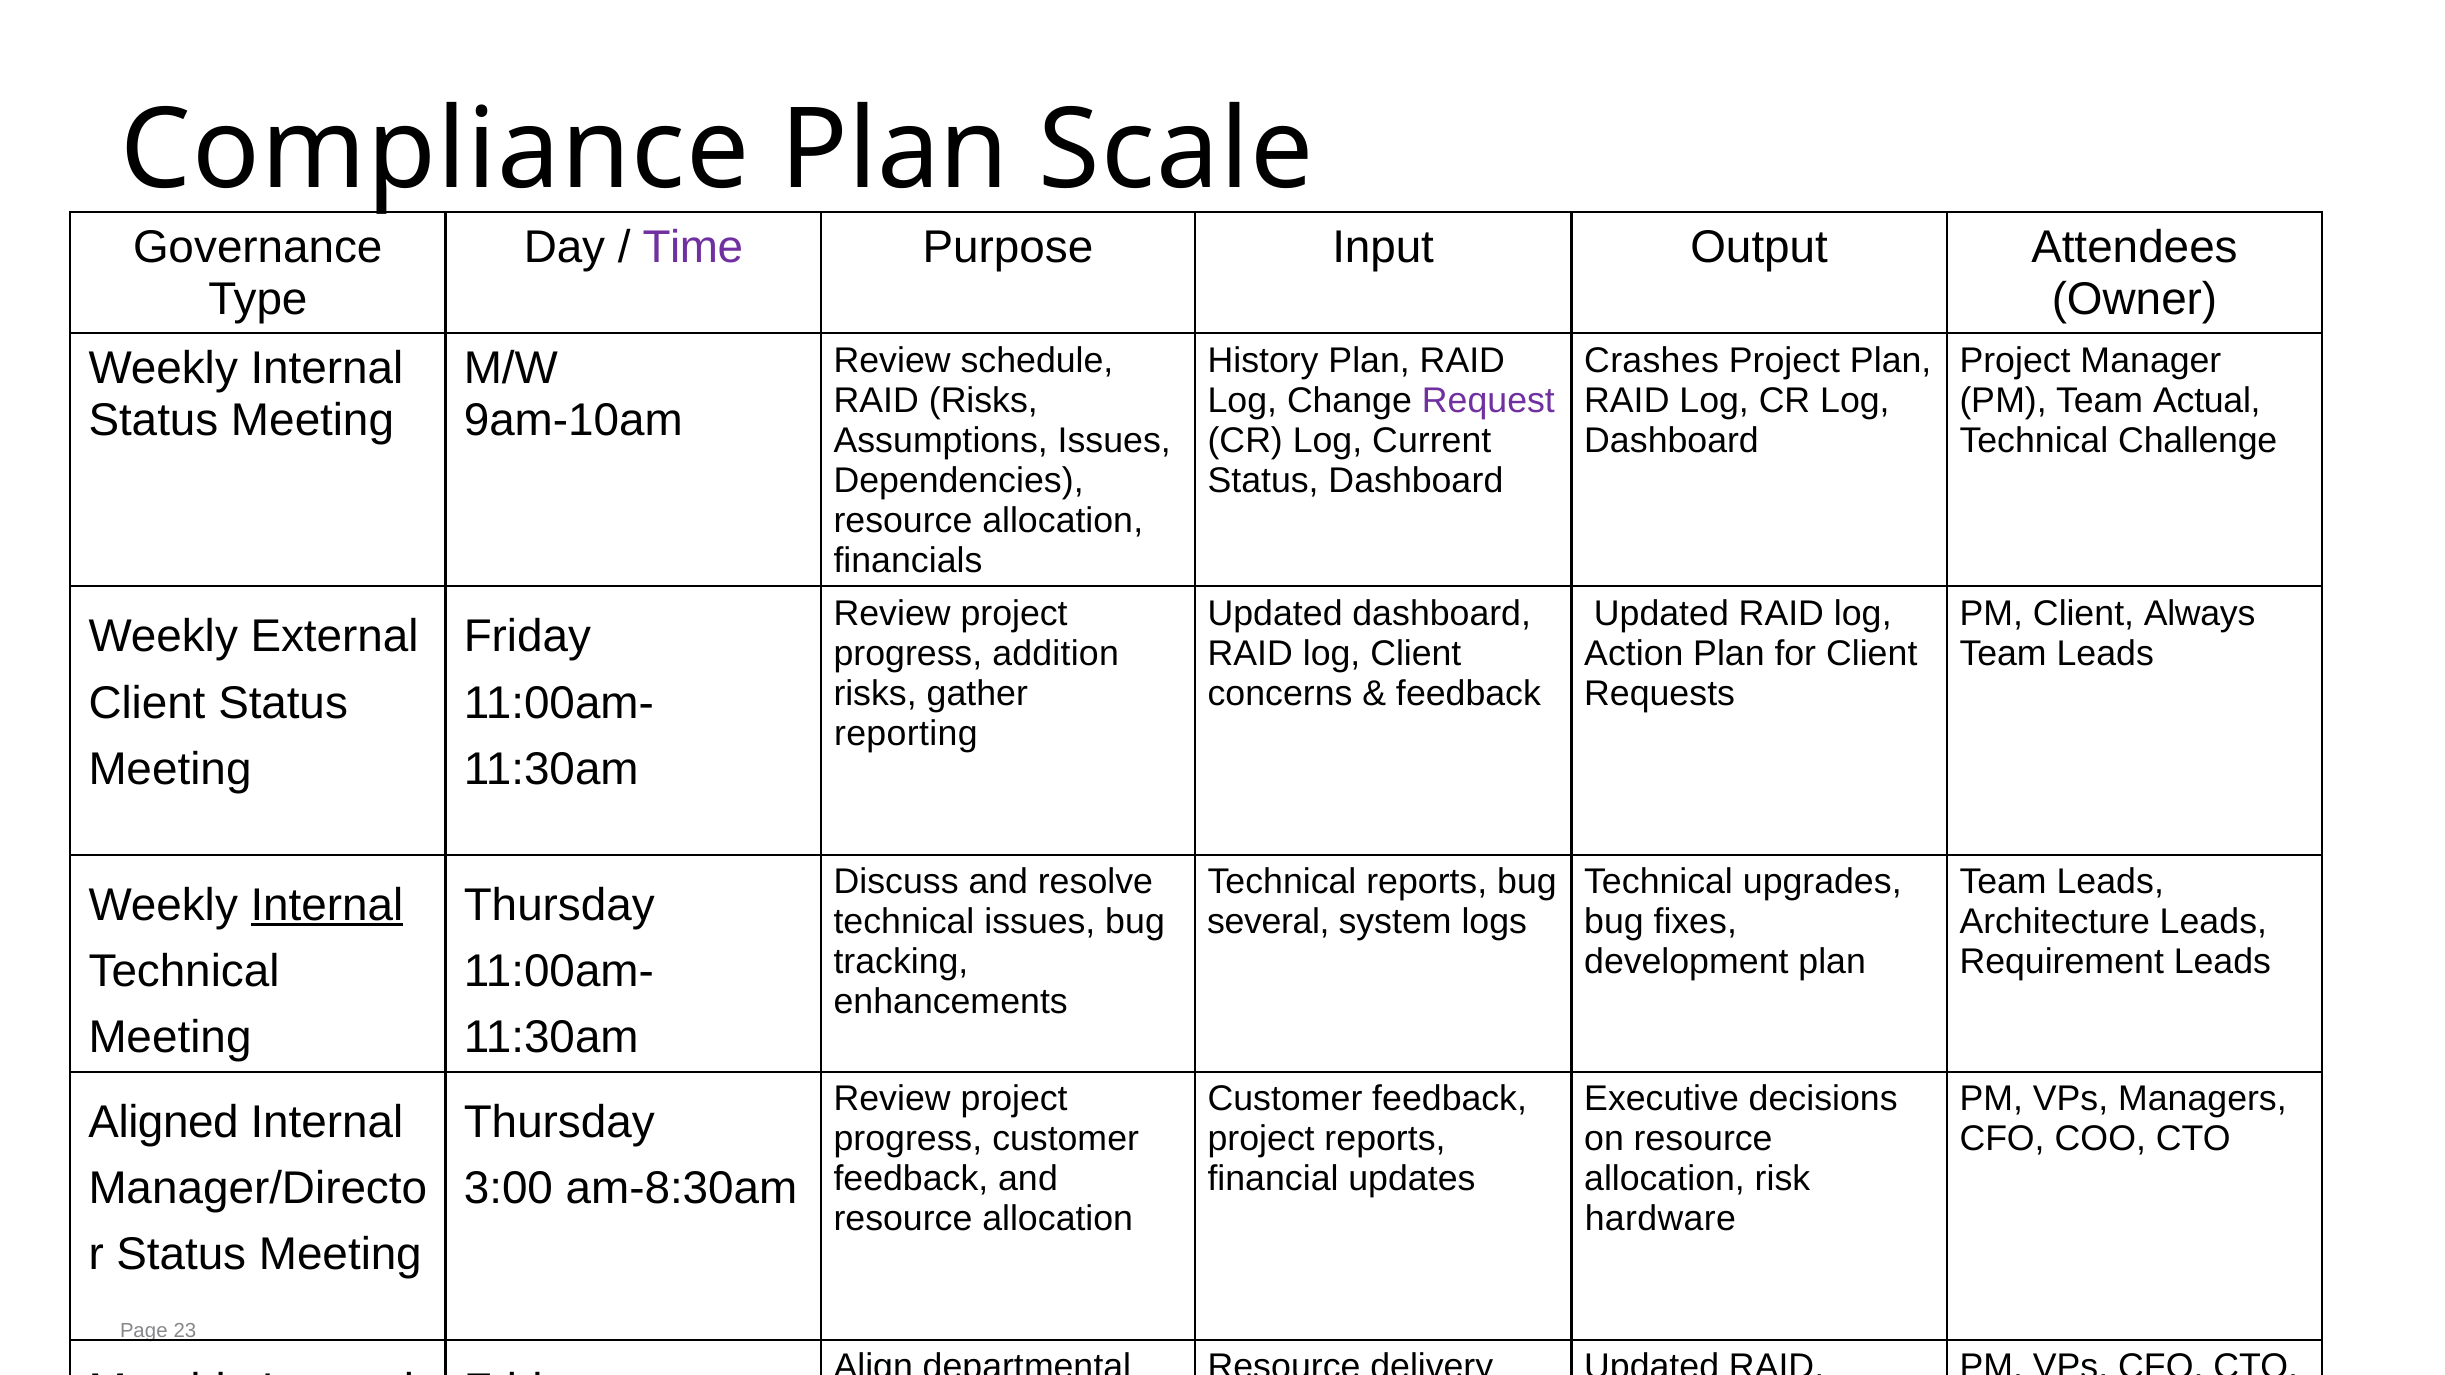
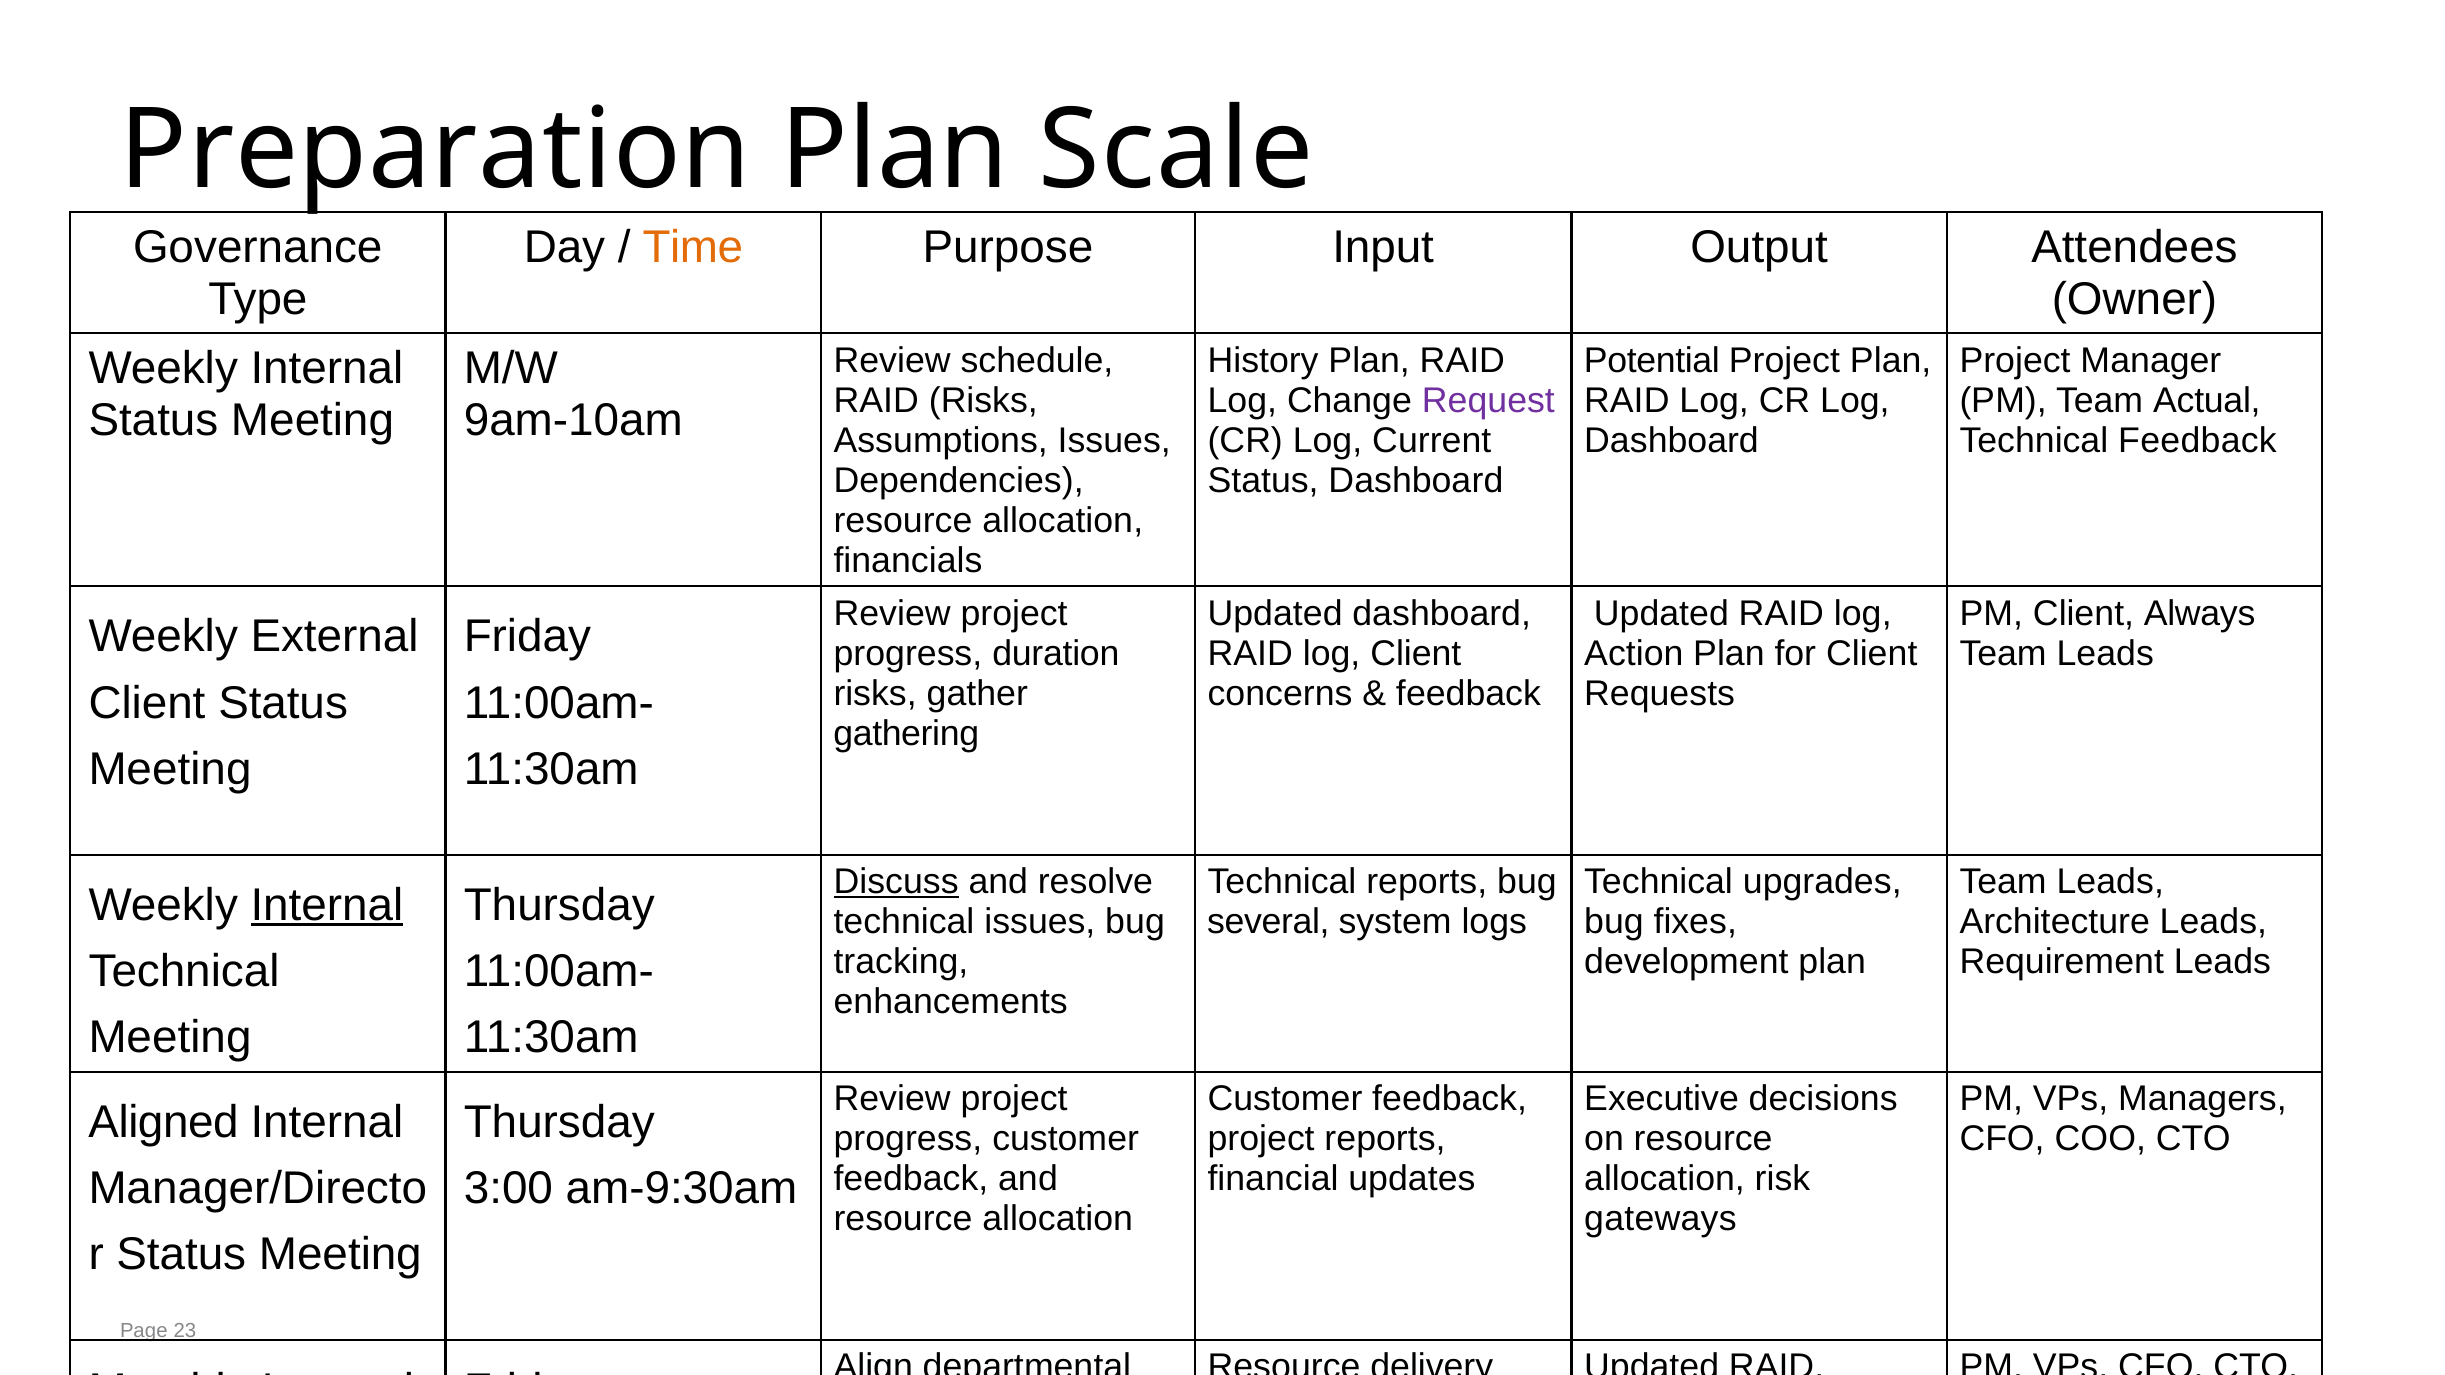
Compliance: Compliance -> Preparation
Time colour: purple -> orange
Crashes: Crashes -> Potential
Technical Challenge: Challenge -> Feedback
addition: addition -> duration
reporting: reporting -> gathering
Discuss underline: none -> present
am-8:30am: am-8:30am -> am-9:30am
hardware: hardware -> gateways
